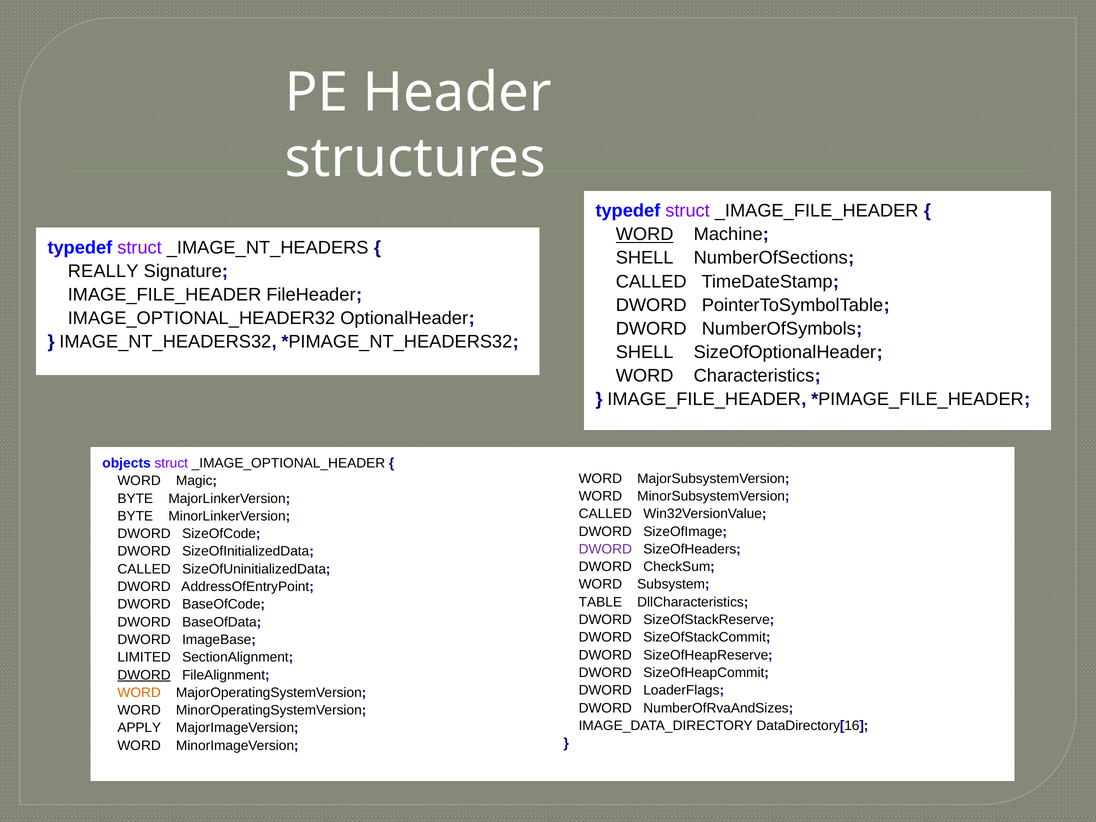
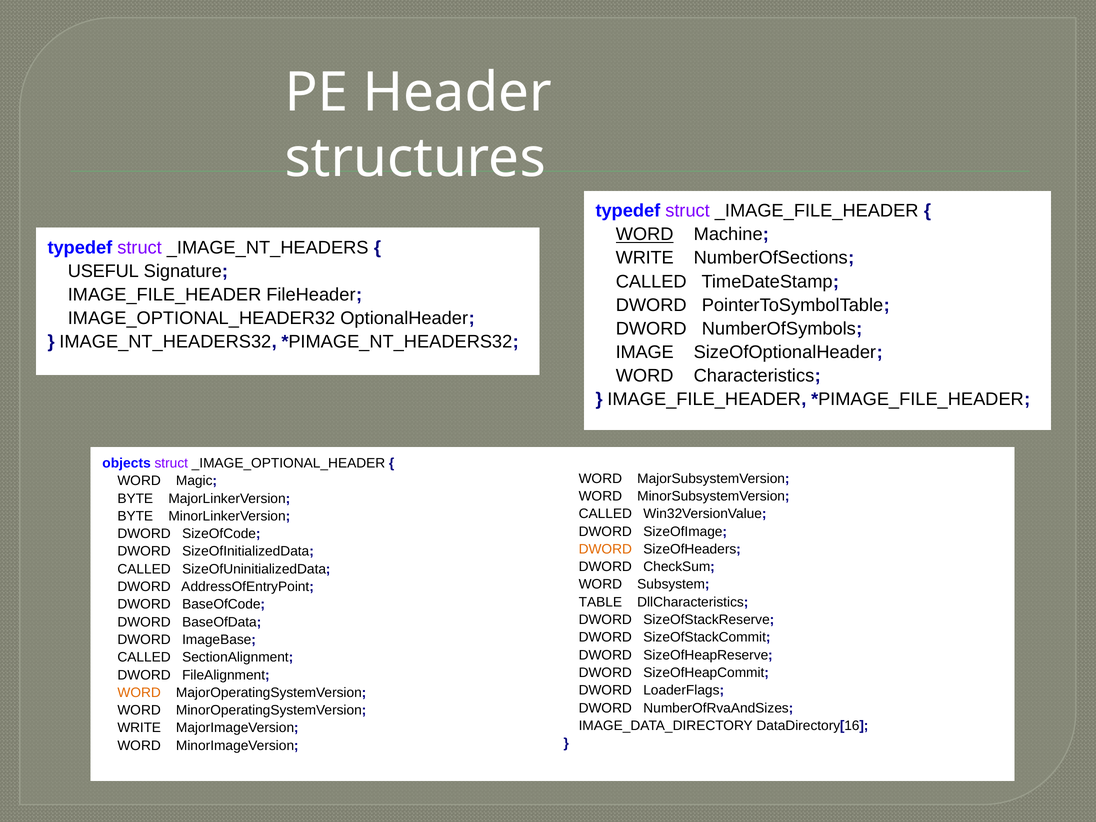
SHELL at (645, 258): SHELL -> WRITE
REALLY: REALLY -> USEFUL
SHELL at (645, 352): SHELL -> IMAGE
DWORD at (605, 549) colour: purple -> orange
LIMITED at (144, 657): LIMITED -> CALLED
DWORD at (144, 675) underline: present -> none
APPLY at (139, 728): APPLY -> WRITE
